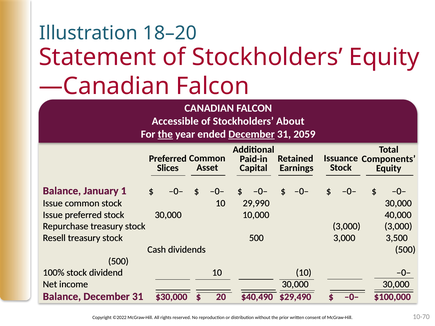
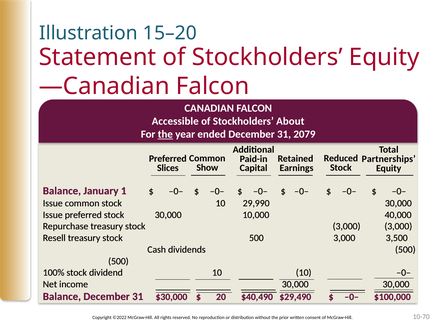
18–20: 18–20 -> 15–20
December at (252, 134) underline: present -> none
2059: 2059 -> 2079
Issuance: Issuance -> Reduced
Components: Components -> Partnerships
Asset: Asset -> Show
